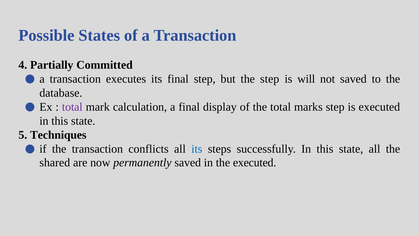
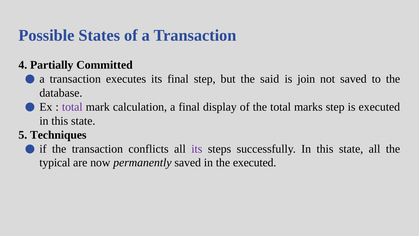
the step: step -> said
will: will -> join
its at (197, 149) colour: blue -> purple
shared: shared -> typical
